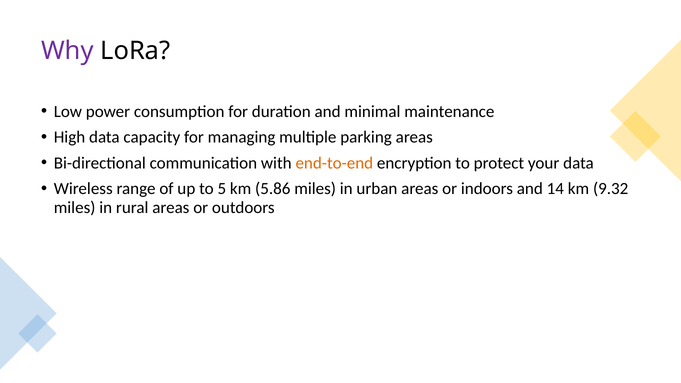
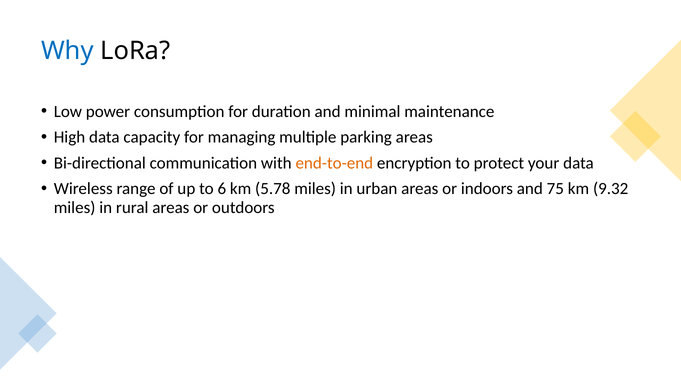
Why colour: purple -> blue
5: 5 -> 6
5.86: 5.86 -> 5.78
14: 14 -> 75
